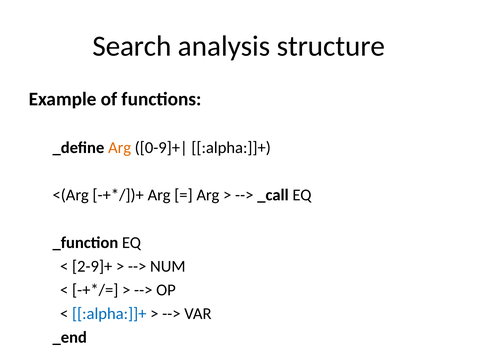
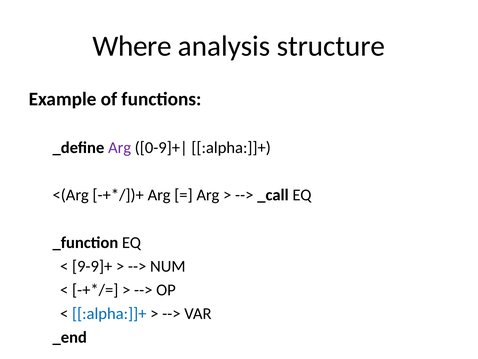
Search: Search -> Where
Arg at (120, 148) colour: orange -> purple
2-9]+: 2-9]+ -> 9-9]+
